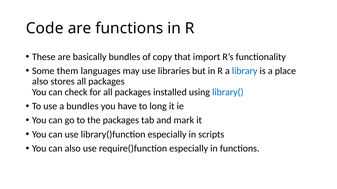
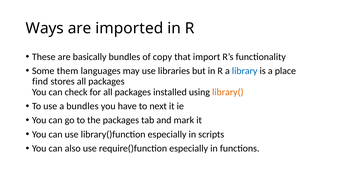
Code: Code -> Ways
are functions: functions -> imported
also at (40, 82): also -> find
library( colour: blue -> orange
long: long -> next
